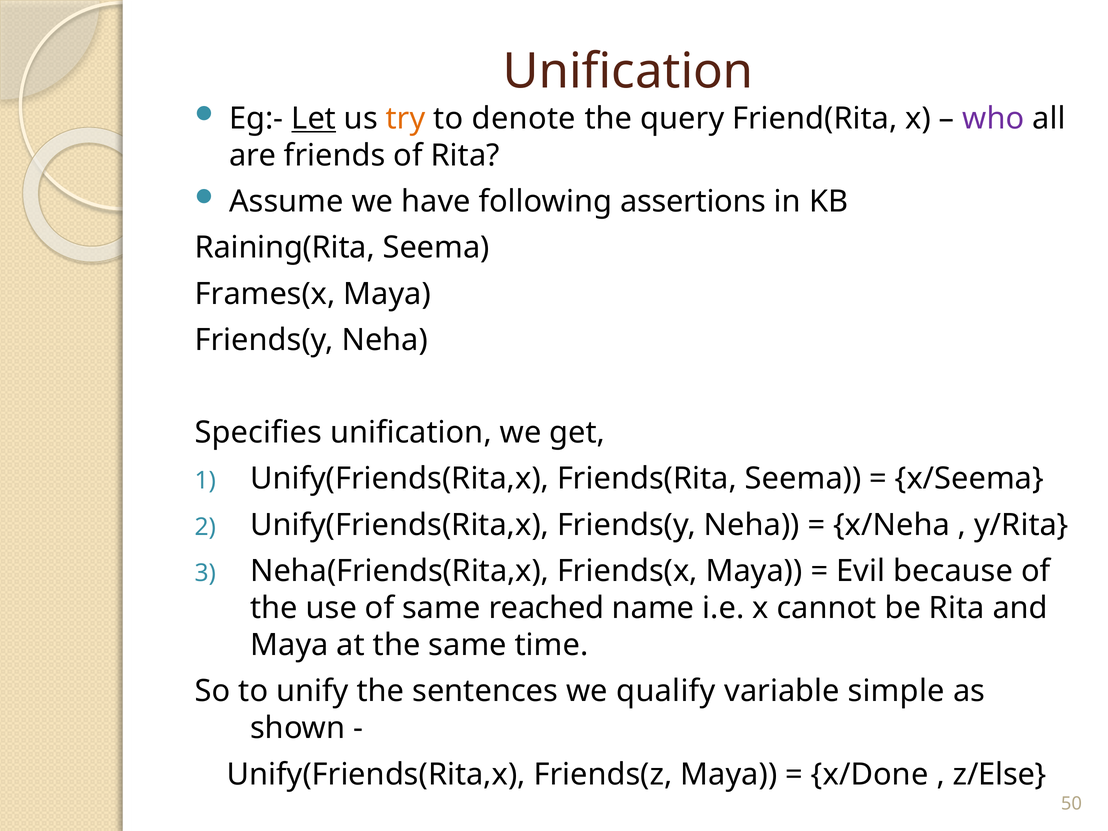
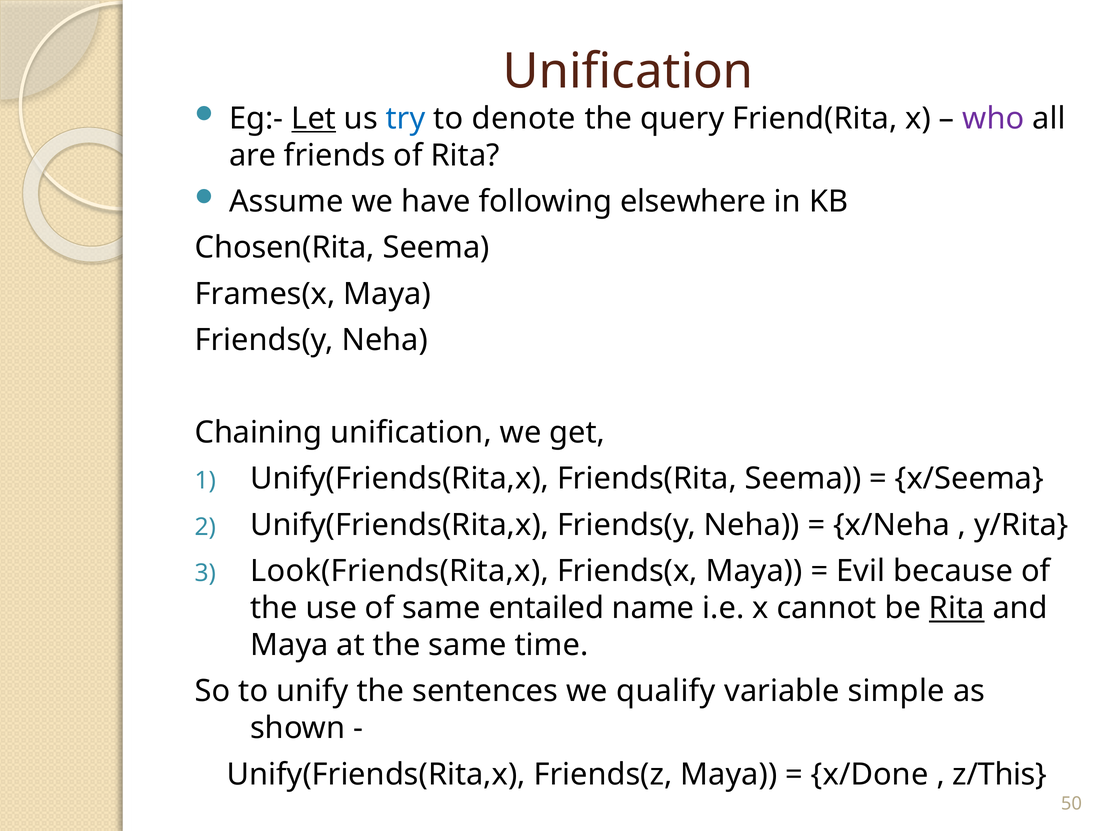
try colour: orange -> blue
assertions: assertions -> elsewhere
Raining(Rita: Raining(Rita -> Chosen(Rita
Specifies: Specifies -> Chaining
Neha(Friends(Rita,x: Neha(Friends(Rita,x -> Look(Friends(Rita,x
reached: reached -> entailed
Rita at (957, 608) underline: none -> present
z/Else: z/Else -> z/This
